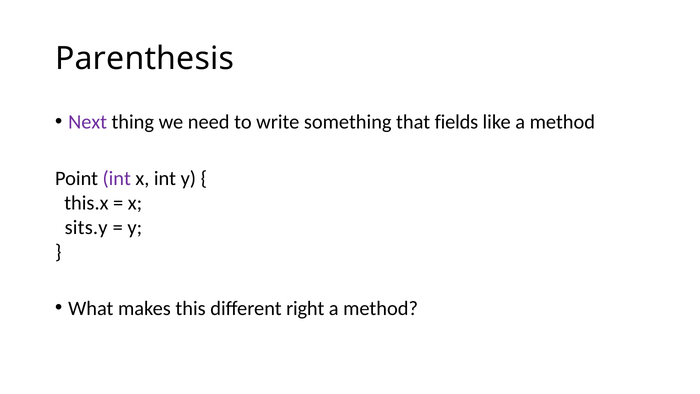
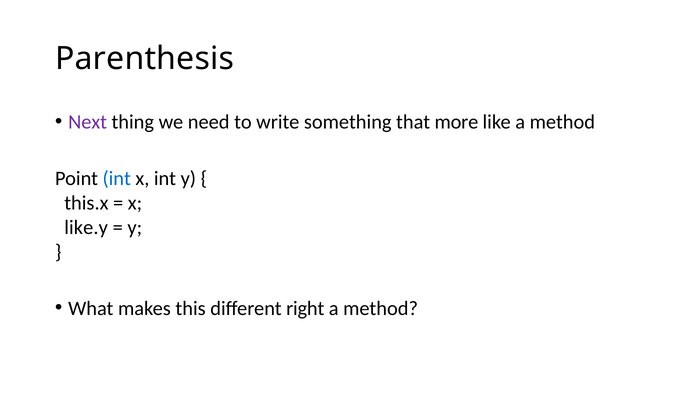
fields: fields -> more
int at (117, 178) colour: purple -> blue
sits.y: sits.y -> like.y
